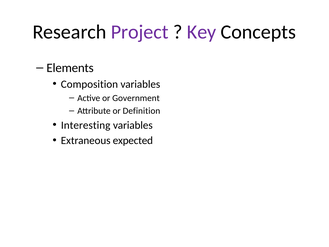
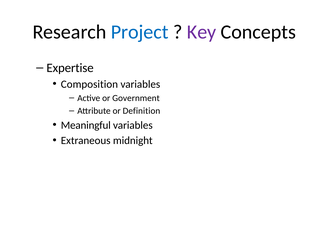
Project colour: purple -> blue
Elements: Elements -> Expertise
Interesting: Interesting -> Meaningful
expected: expected -> midnight
